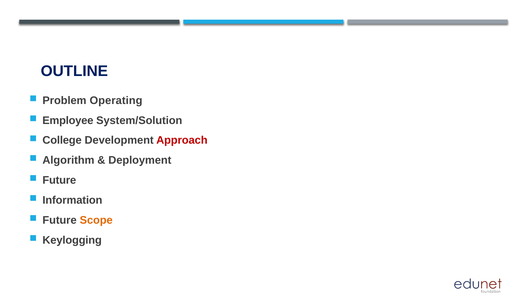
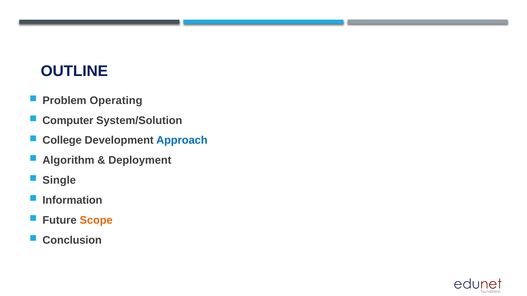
Employee: Employee -> Computer
Approach colour: red -> blue
Future at (59, 181): Future -> Single
Keylogging: Keylogging -> Conclusion
